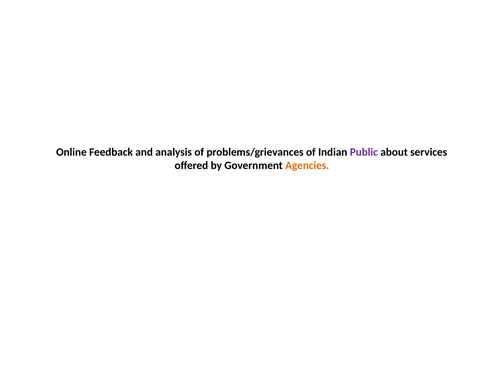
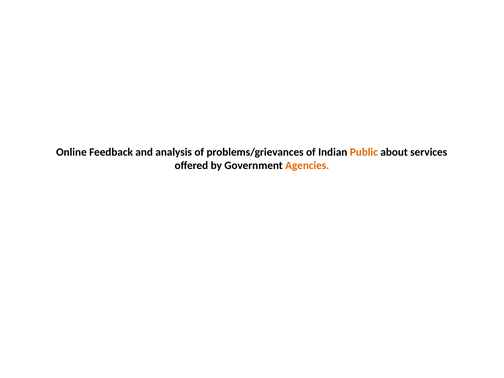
Public colour: purple -> orange
